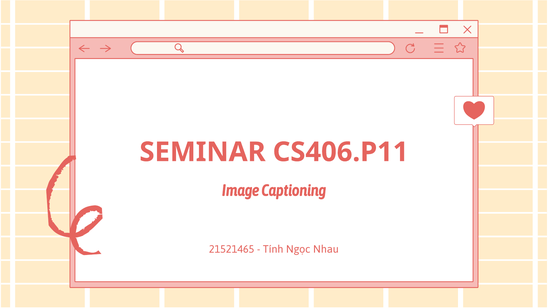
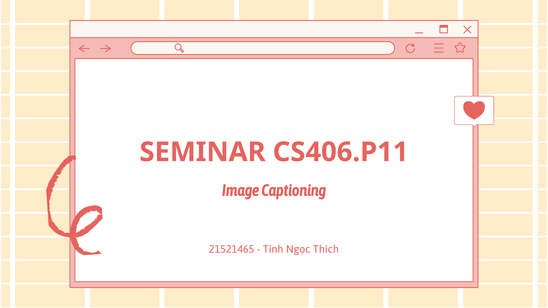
Nhau: Nhau -> Thích
